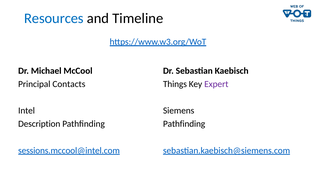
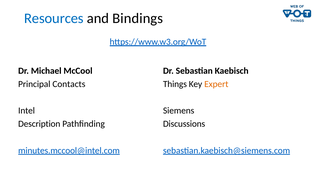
Timeline: Timeline -> Bindings
Expert colour: purple -> orange
Pathfinding at (184, 124): Pathfinding -> Discussions
sessions.mccool@intel.com: sessions.mccool@intel.com -> minutes.mccool@intel.com
